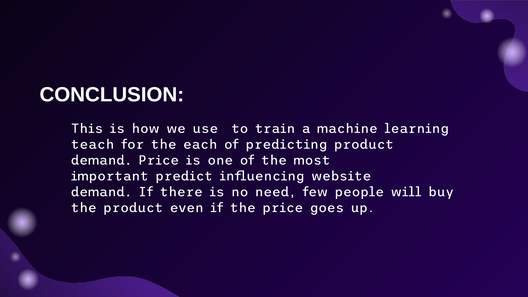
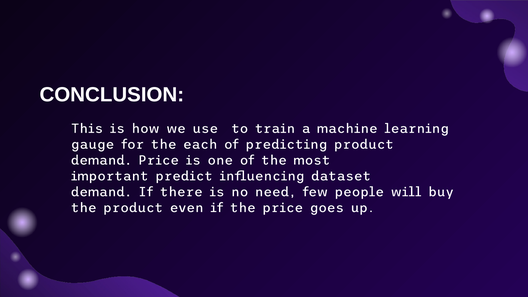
teach: teach -> gauge
website: website -> dataset
